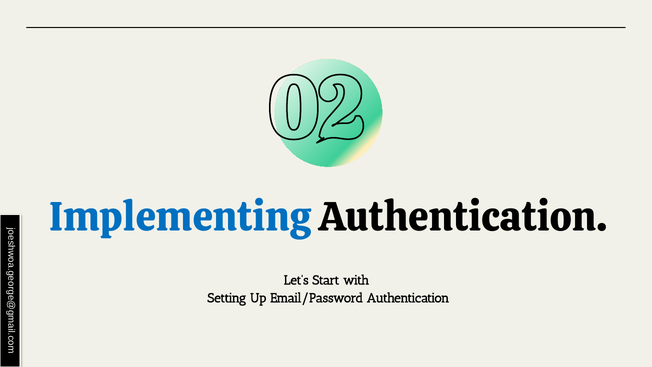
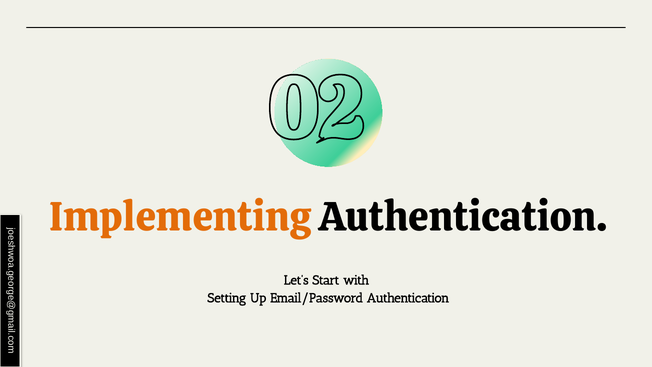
Implementing colour: blue -> orange
